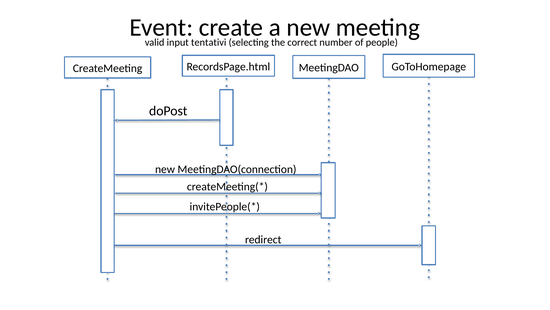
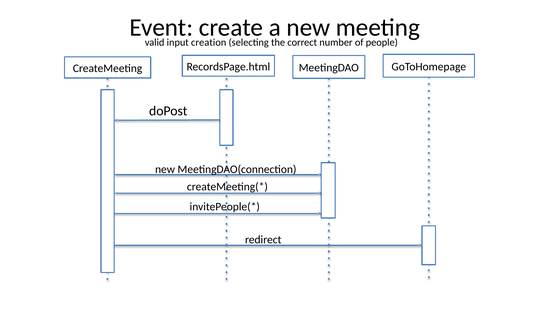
tentativi: tentativi -> creation
